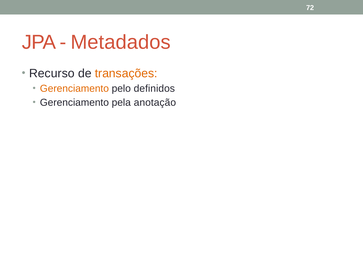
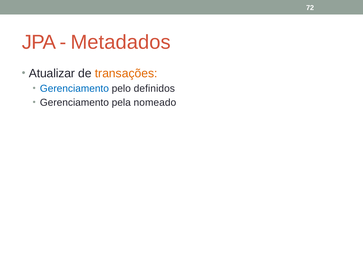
Recurso: Recurso -> Atualizar
Gerenciamento at (74, 89) colour: orange -> blue
anotação: anotação -> nomeado
